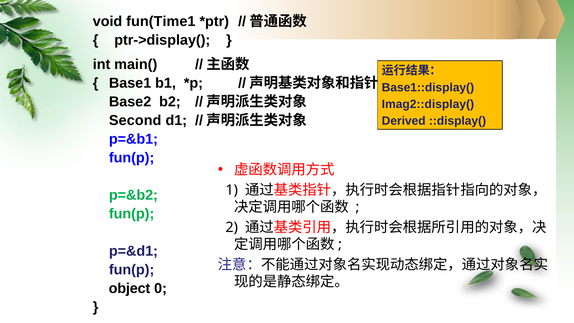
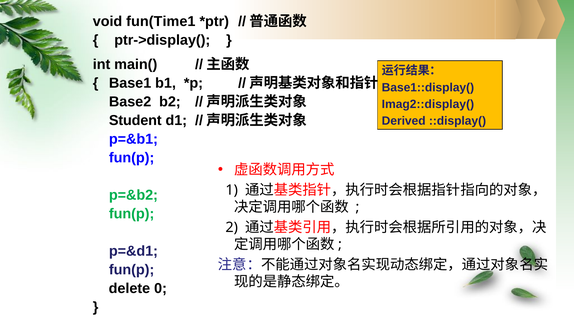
Second: Second -> Student
object: object -> delete
